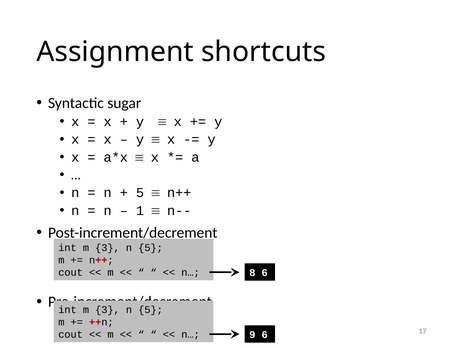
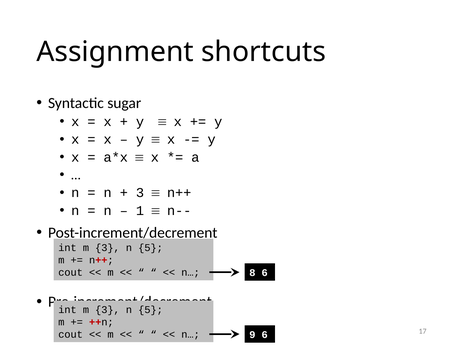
5 at (140, 193): 5 -> 3
